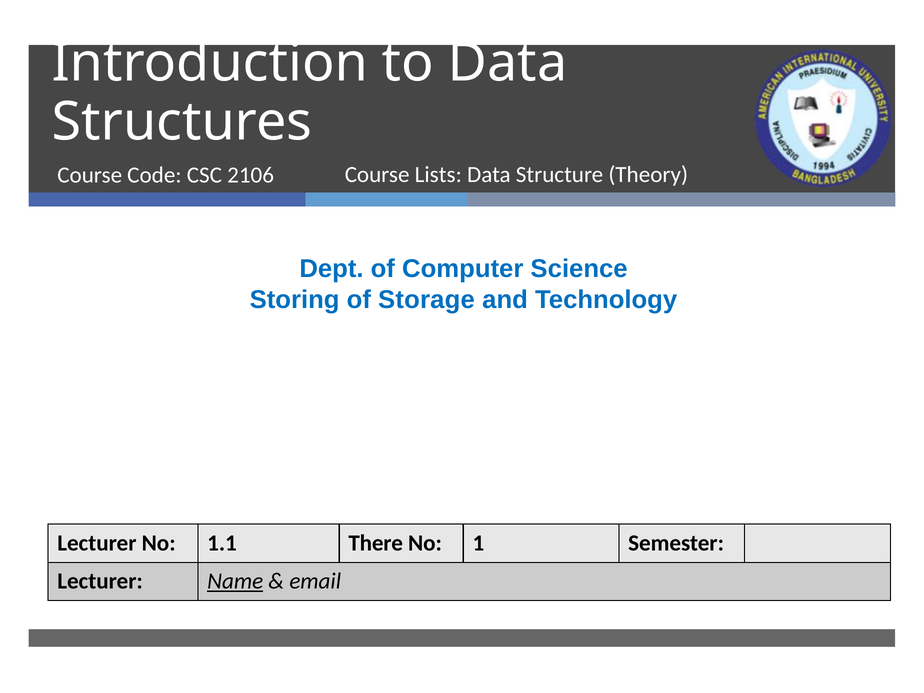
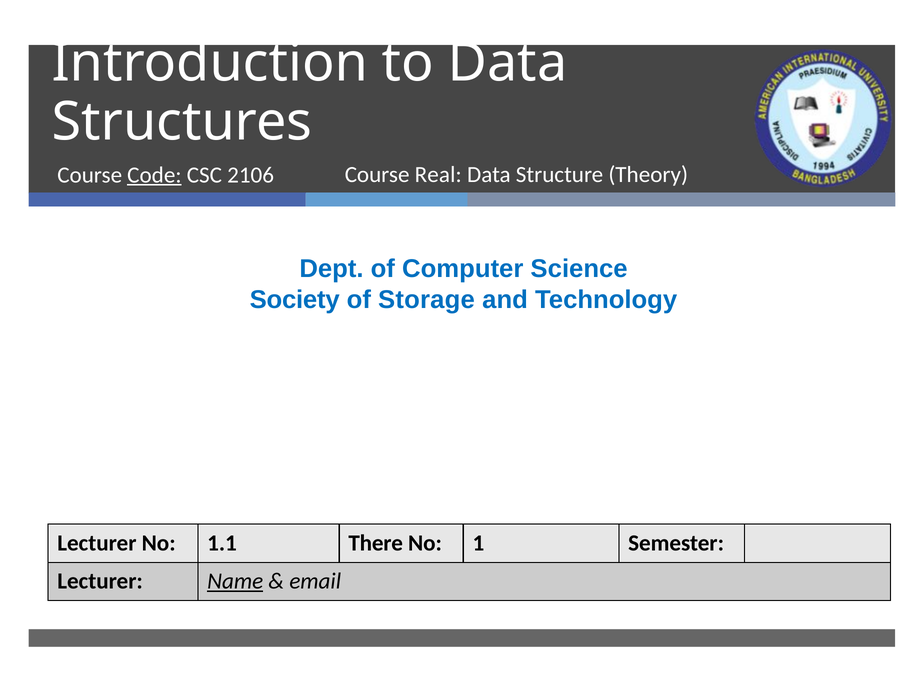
Lists: Lists -> Real
Code underline: none -> present
Storing: Storing -> Society
